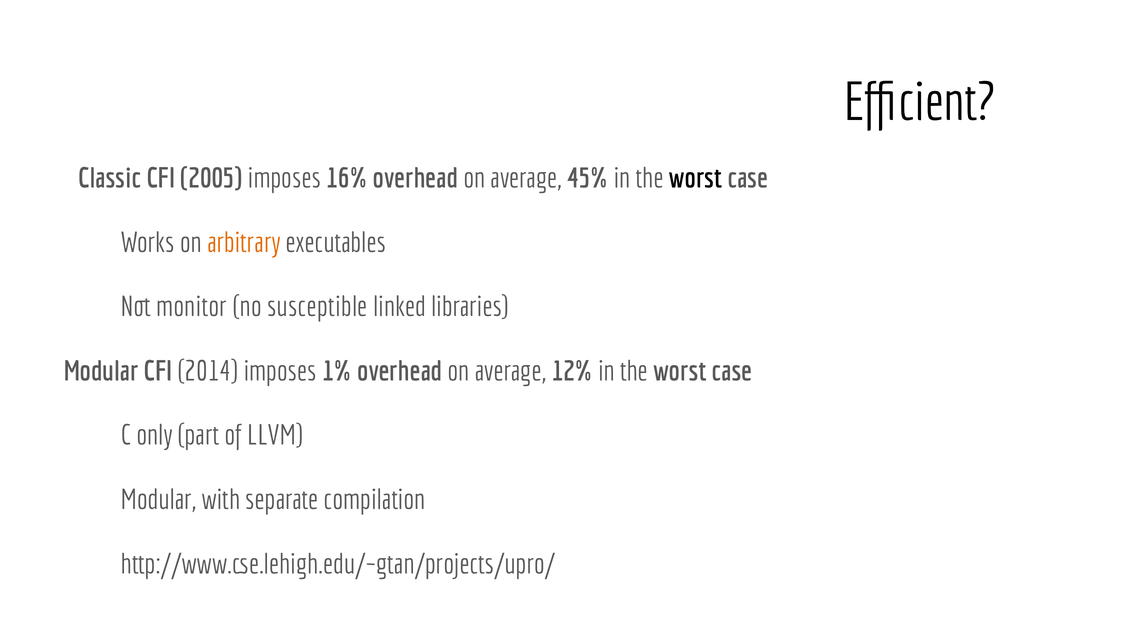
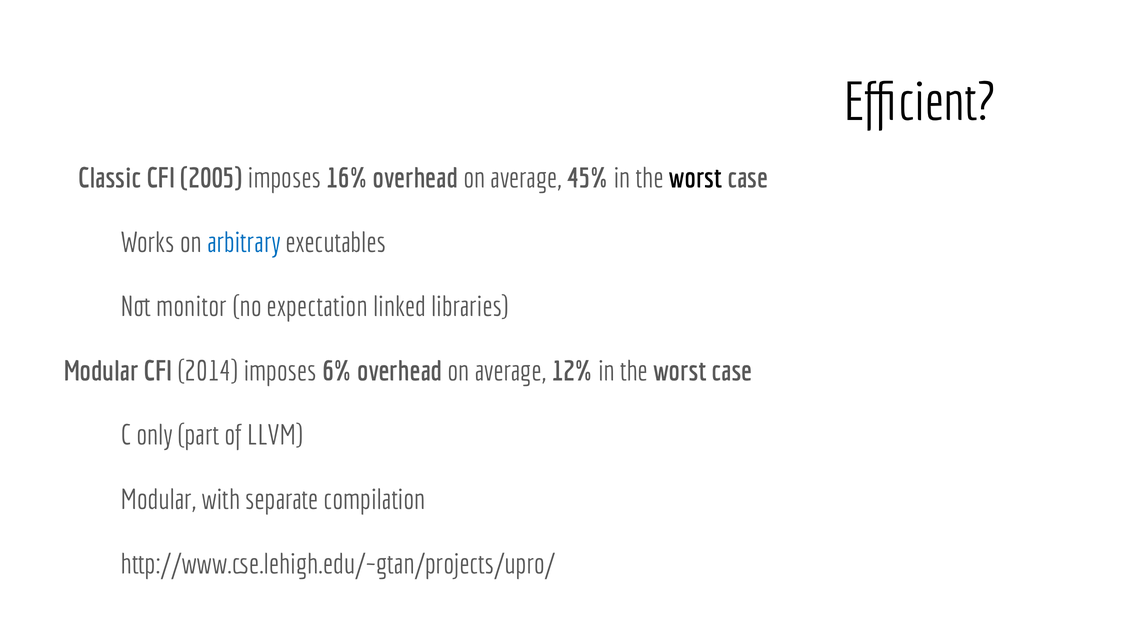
arbitrary colour: orange -> blue
susceptible: susceptible -> expectation
1%: 1% -> 6%
